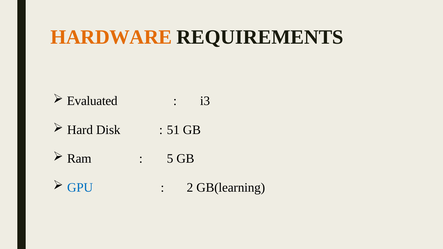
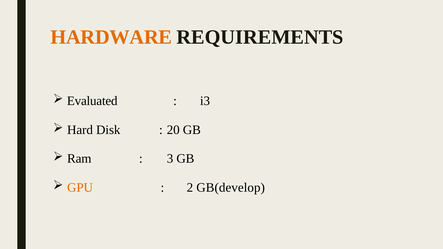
51: 51 -> 20
5: 5 -> 3
GPU colour: blue -> orange
GB(learning: GB(learning -> GB(develop
